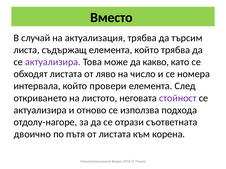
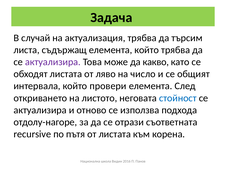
Вместо: Вместо -> Задача
номера: номера -> общият
стойност colour: purple -> blue
двоично: двоично -> recursive
